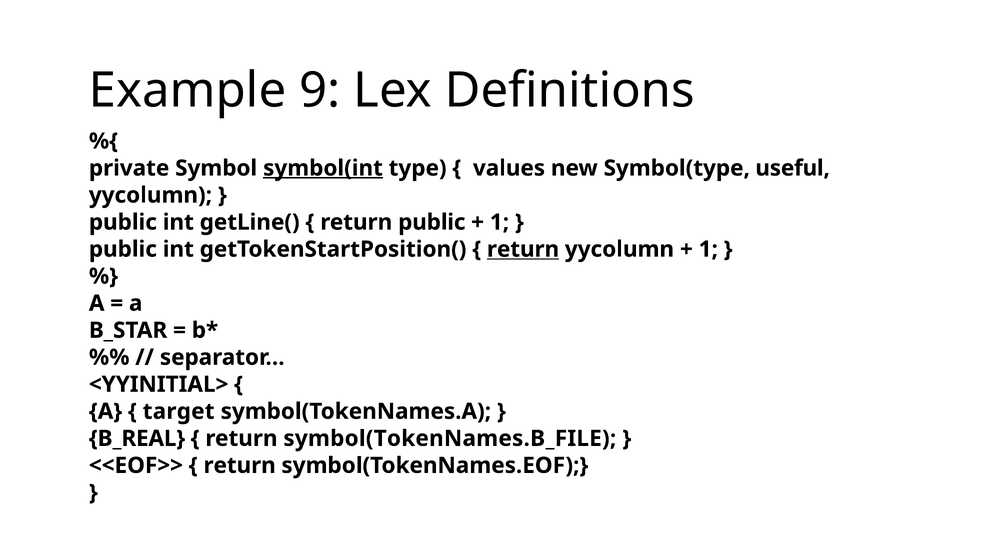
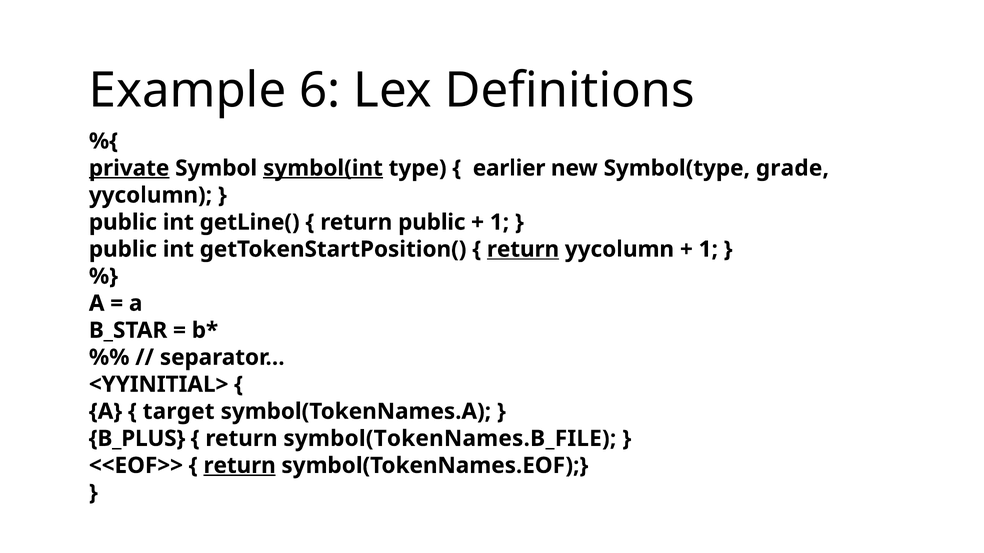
9: 9 -> 6
private underline: none -> present
values: values -> earlier
useful: useful -> grade
B_REAL: B_REAL -> B_PLUS
return at (240, 466) underline: none -> present
